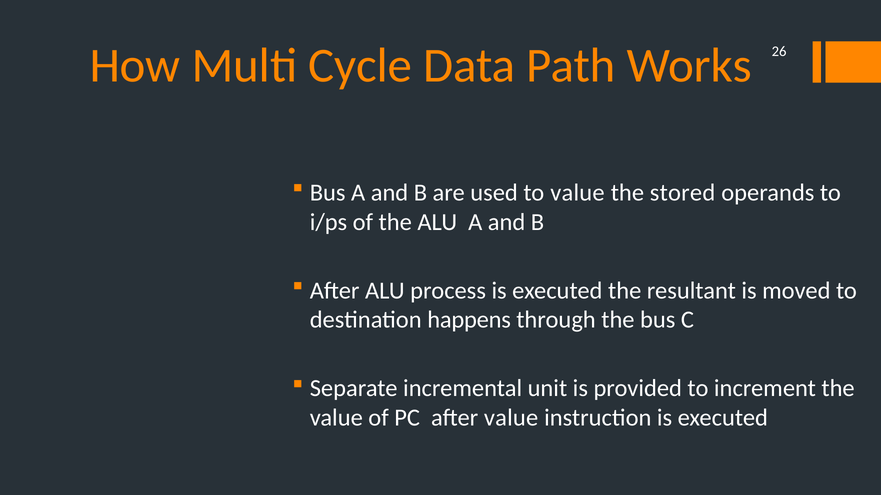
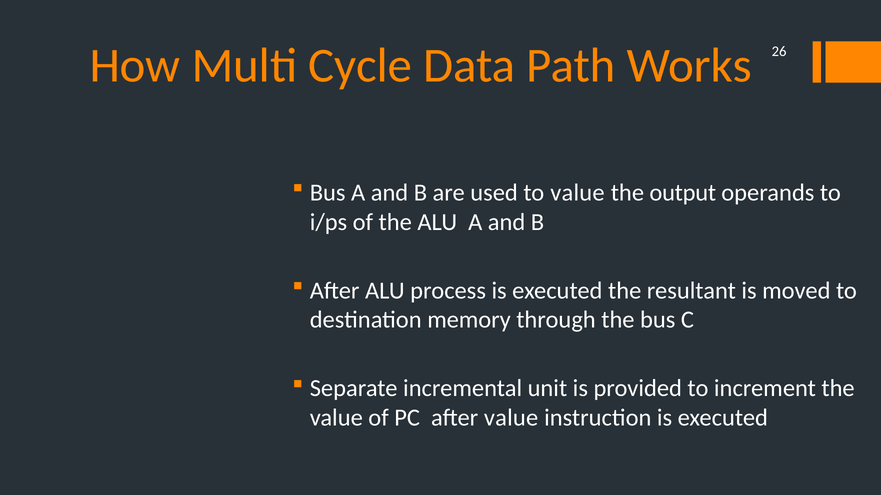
stored: stored -> output
happens: happens -> memory
